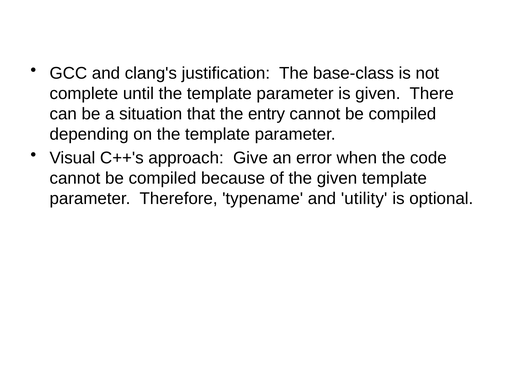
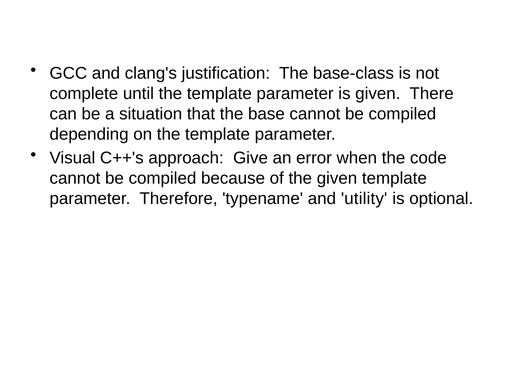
entry: entry -> base
